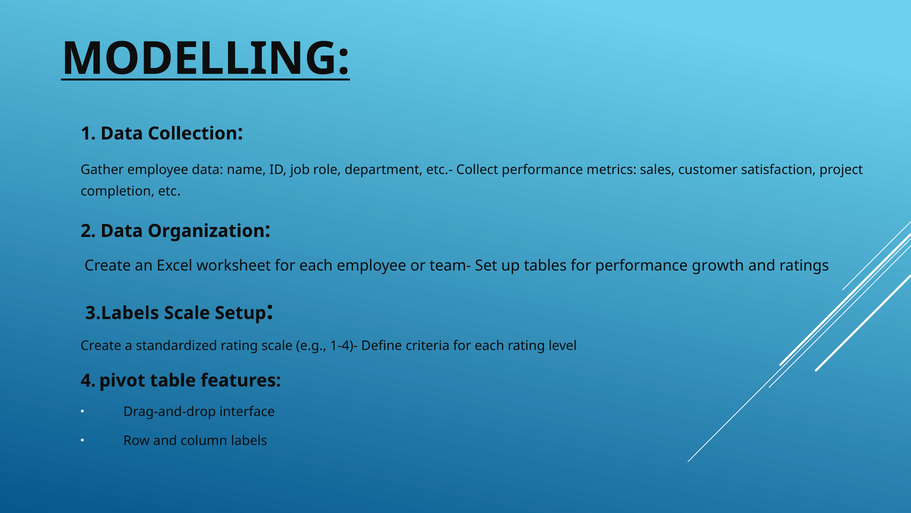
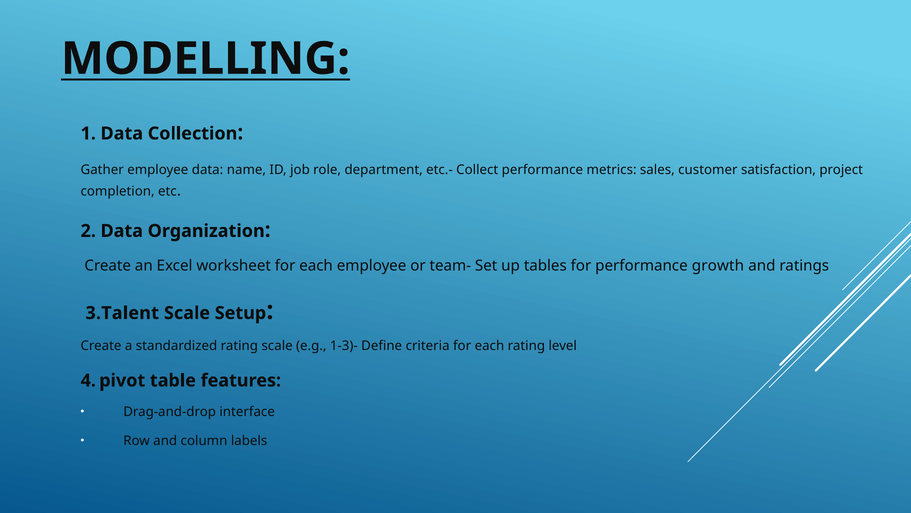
3.Labels: 3.Labels -> 3.Talent
1-4)-: 1-4)- -> 1-3)-
